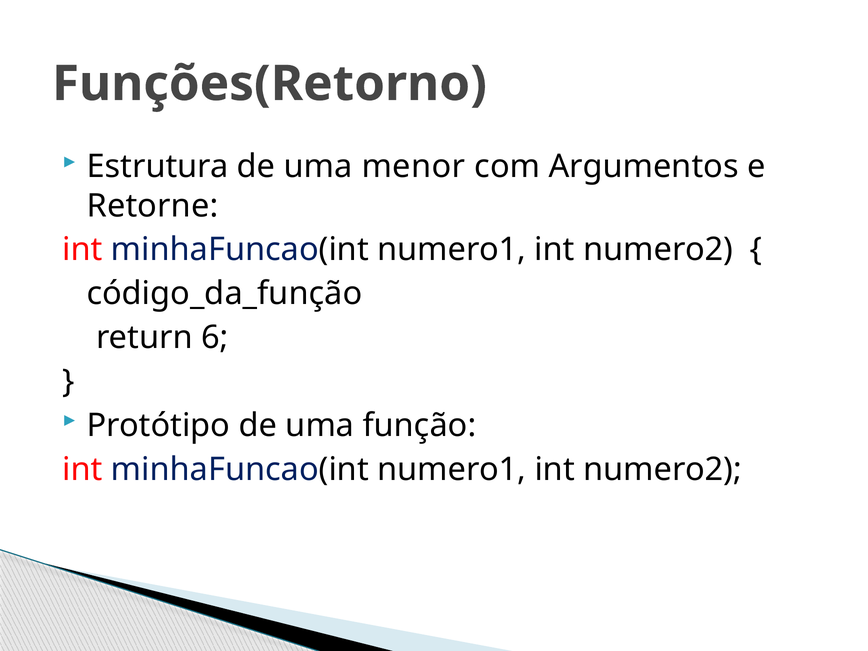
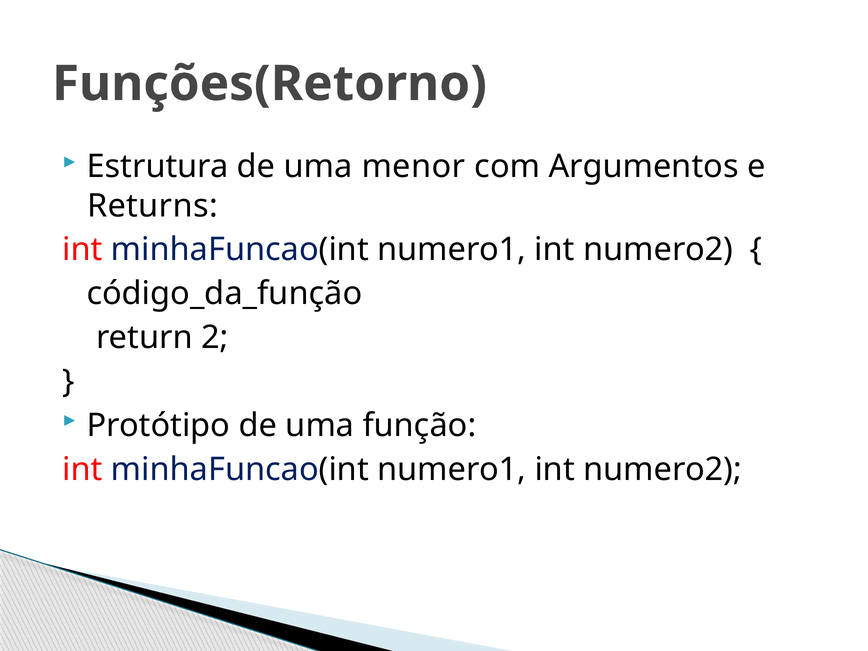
Retorne: Retorne -> Returns
6: 6 -> 2
